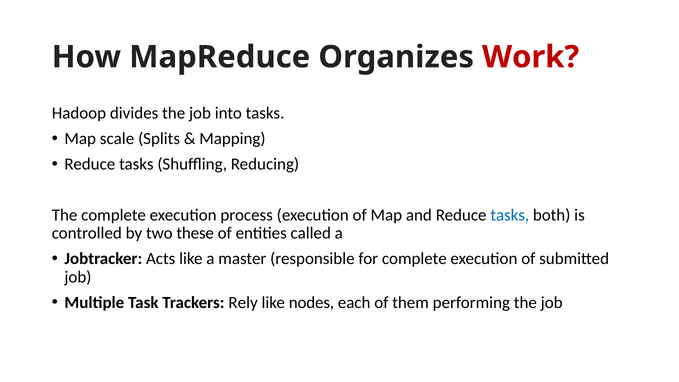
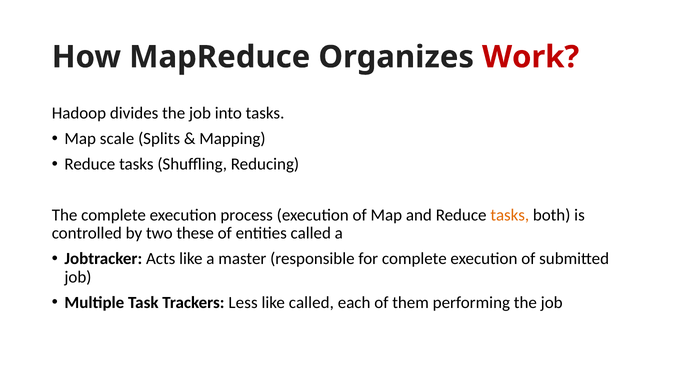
tasks at (510, 215) colour: blue -> orange
Rely: Rely -> Less
like nodes: nodes -> called
